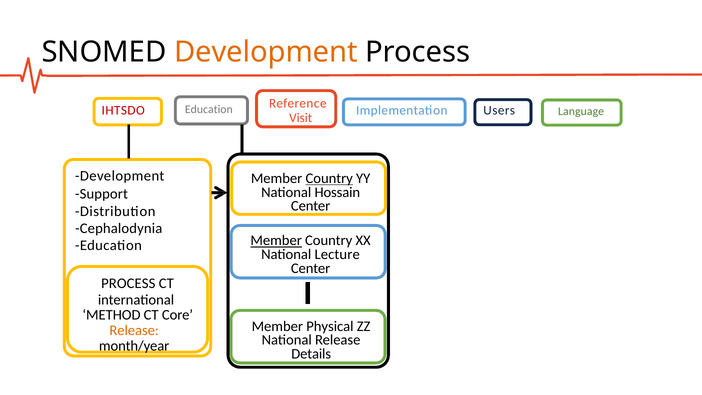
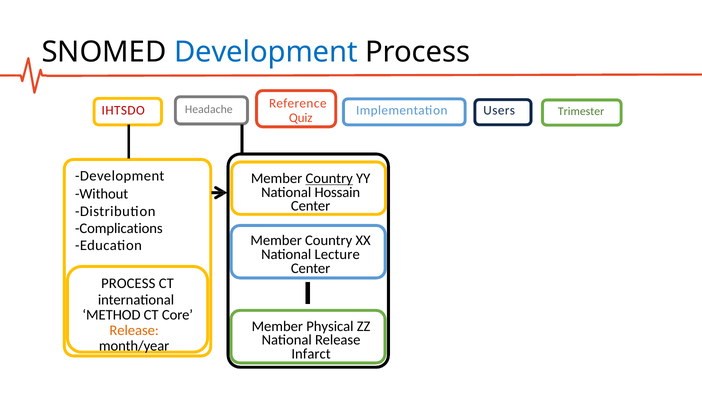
Development at (266, 52) colour: orange -> blue
IHTSDO Education: Education -> Headache
Language: Language -> Trimester
Visit: Visit -> Quiz
Support: Support -> Without
Cephalodynia: Cephalodynia -> Complications
Member at (276, 240) underline: present -> none
Details: Details -> Infarct
